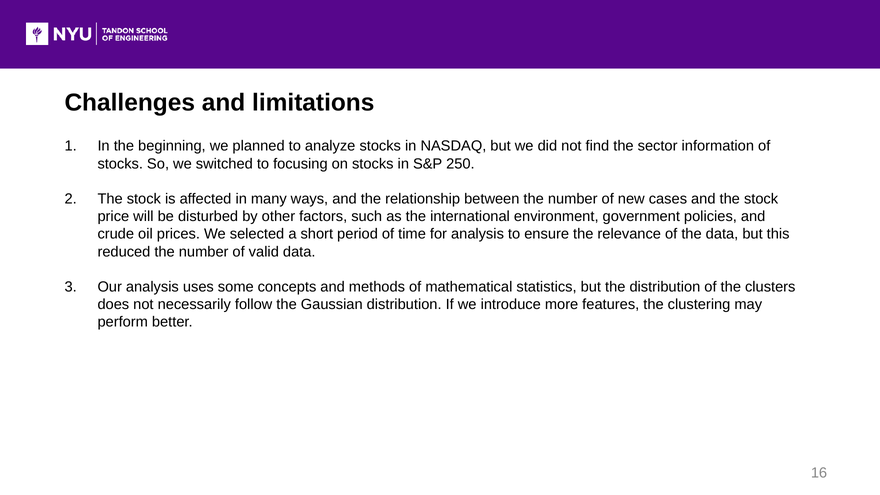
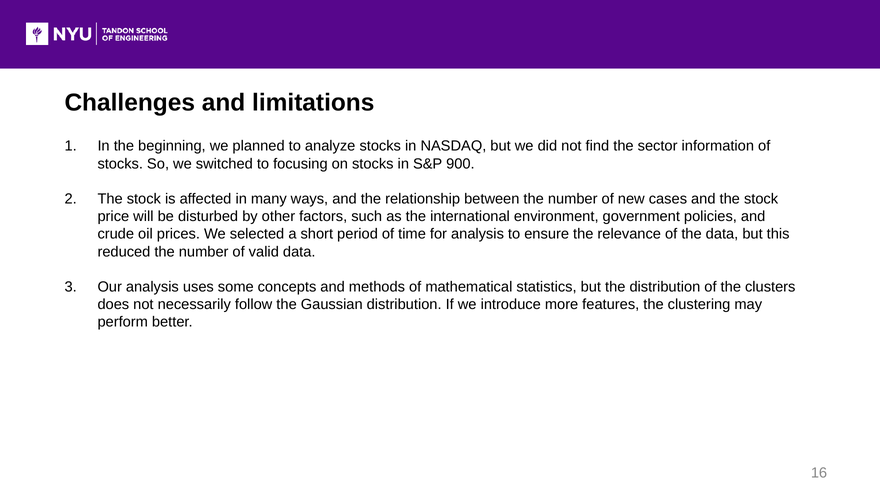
250: 250 -> 900
